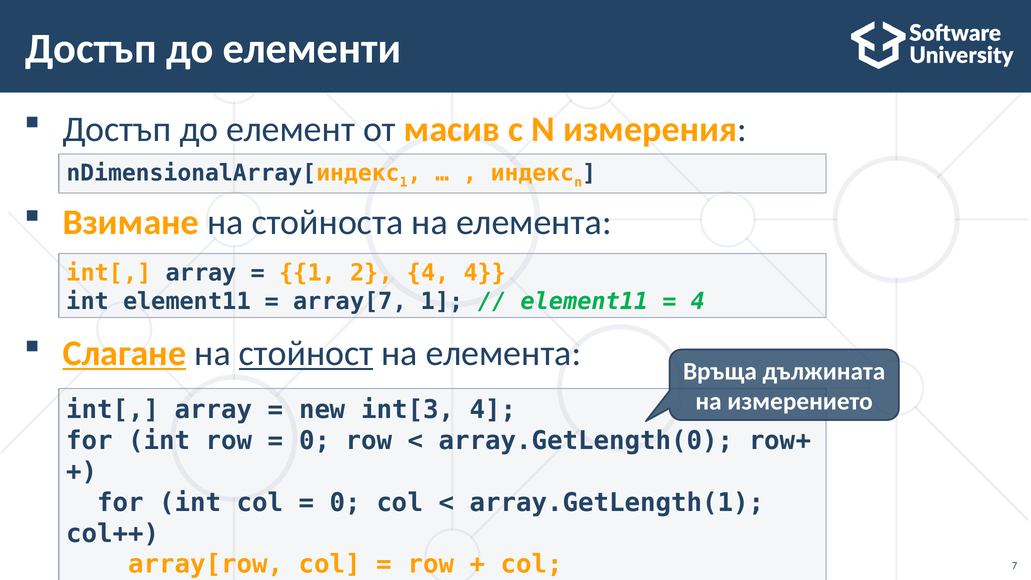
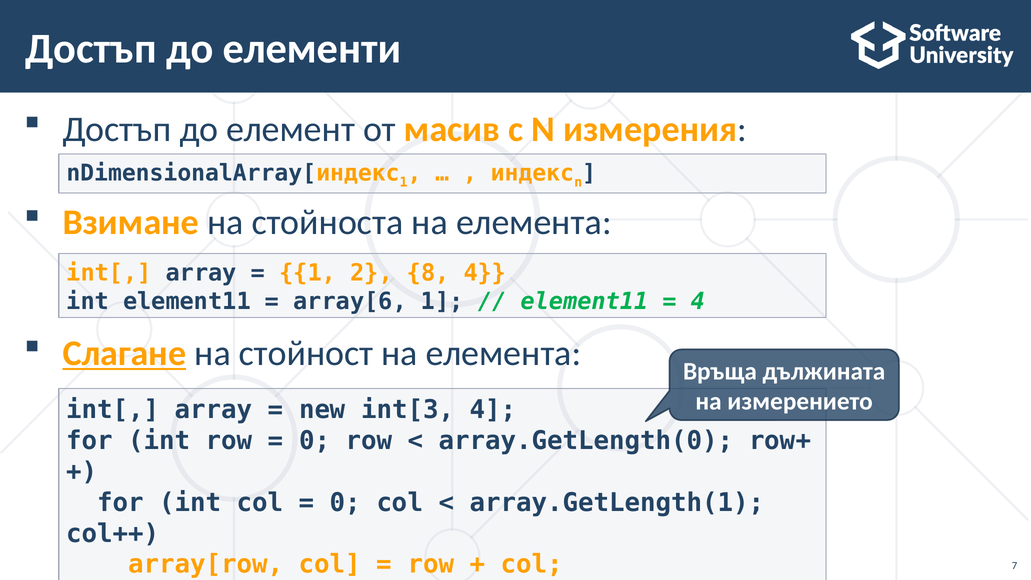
2 4: 4 -> 8
array[7: array[7 -> array[6
стойност underline: present -> none
